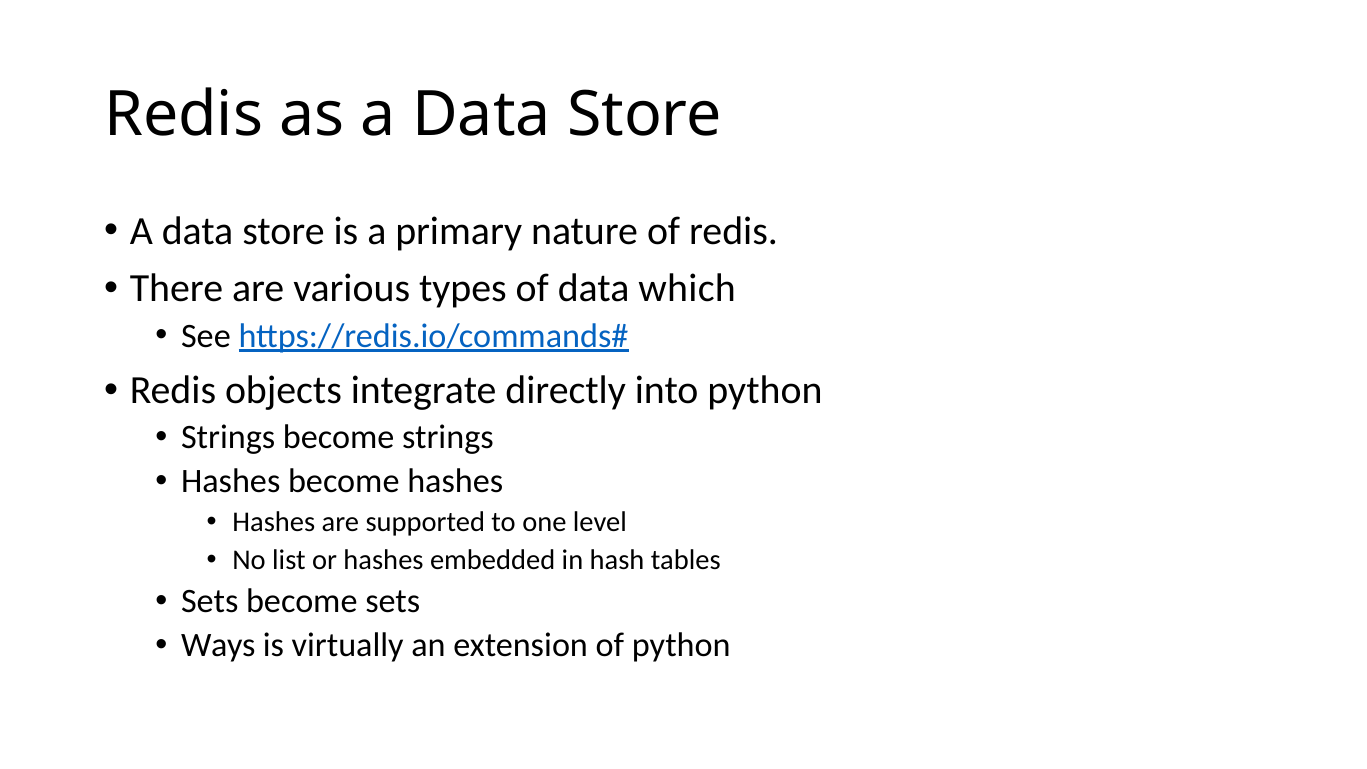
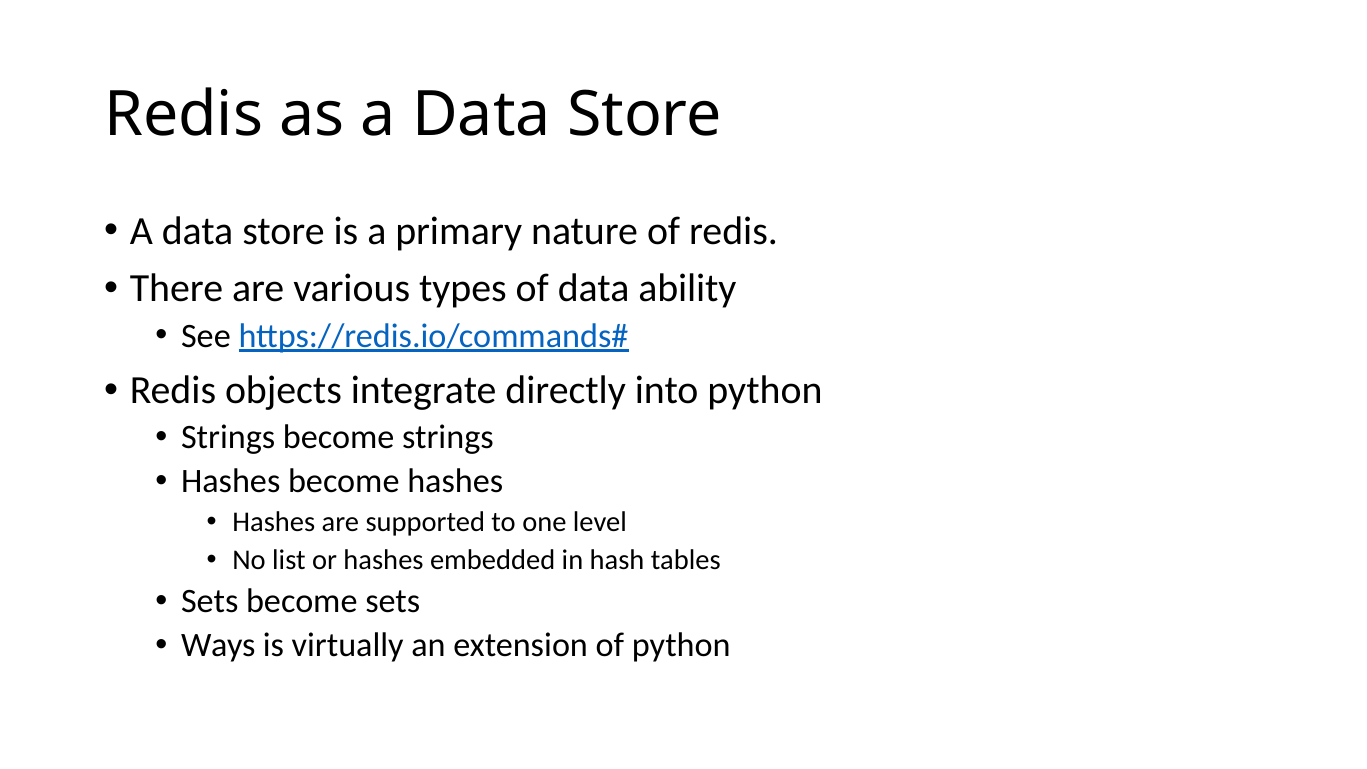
which: which -> ability
